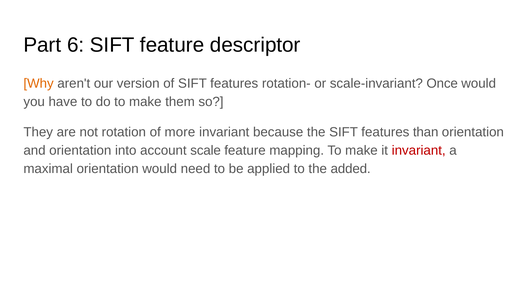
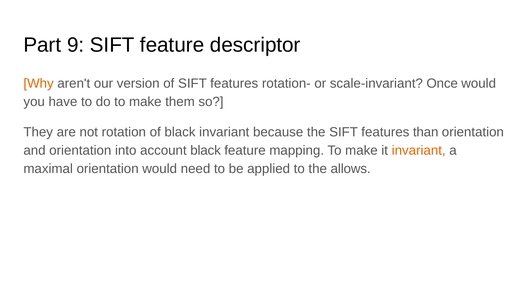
6: 6 -> 9
of more: more -> black
account scale: scale -> black
invariant at (419, 151) colour: red -> orange
added: added -> allows
